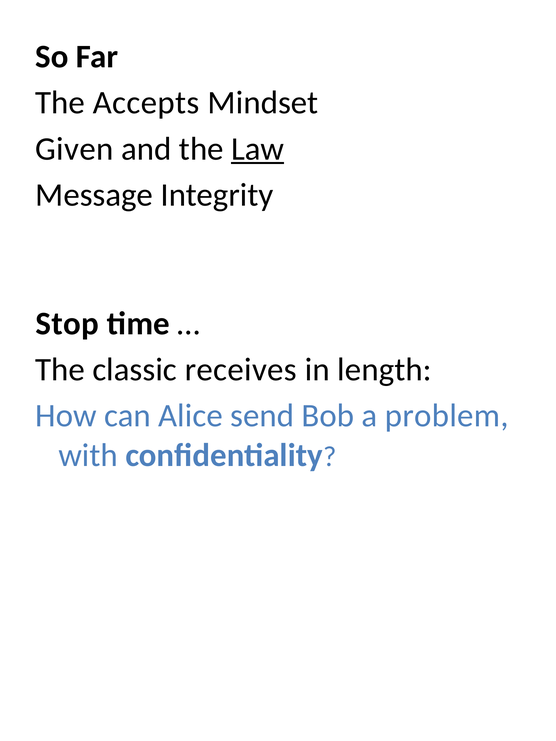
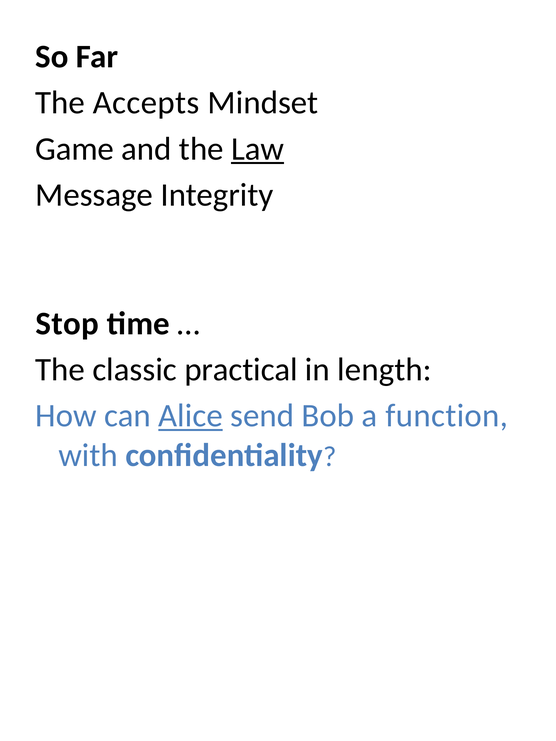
Given: Given -> Game
receives: receives -> practical
Alice underline: none -> present
problem: problem -> function
